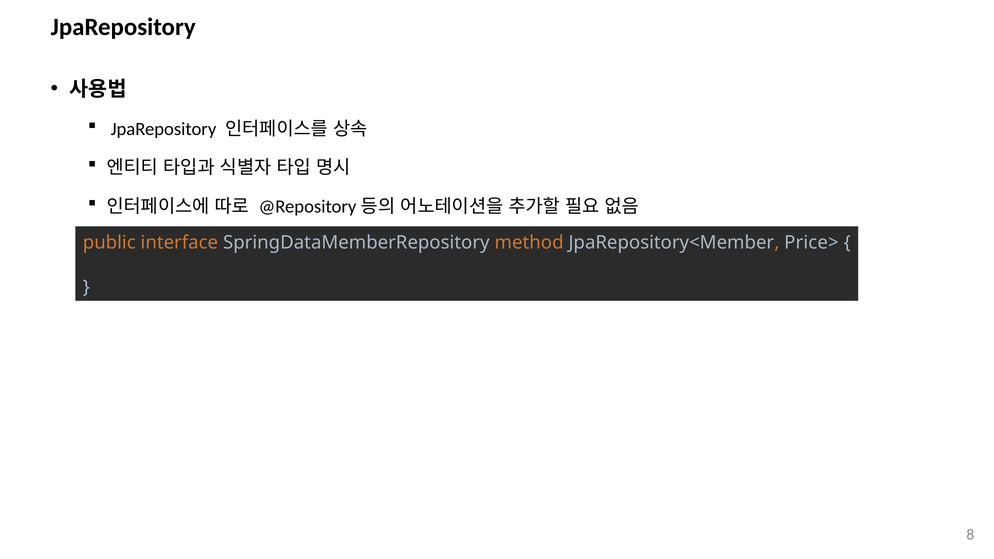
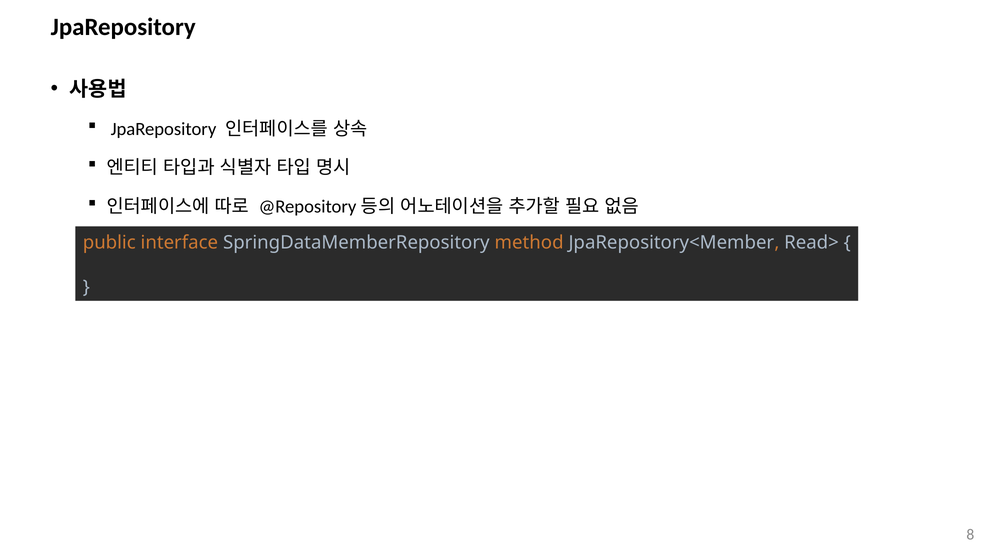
Price>: Price> -> Read>
